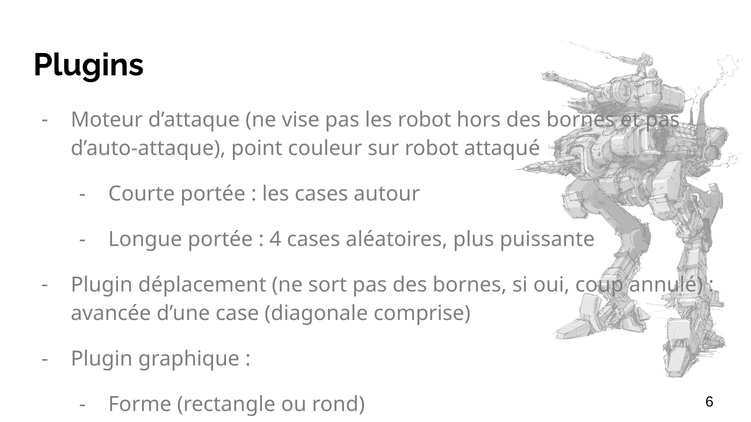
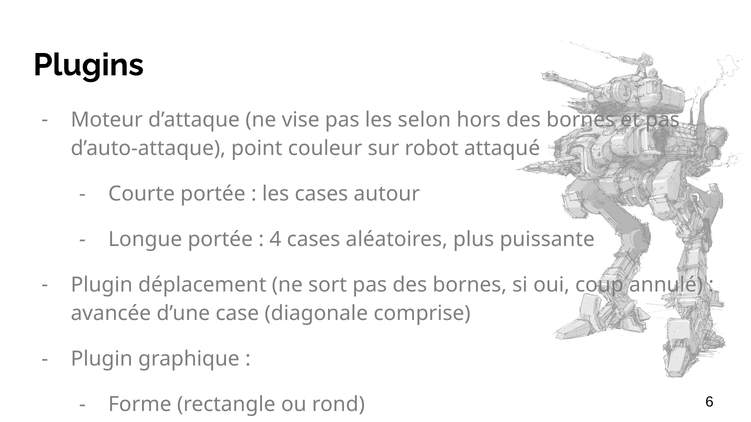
les robot: robot -> selon
